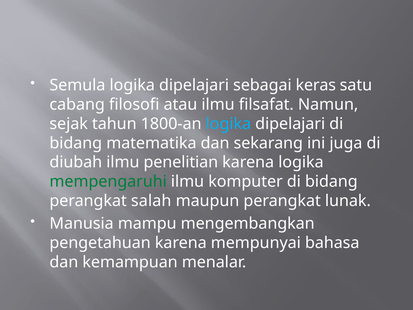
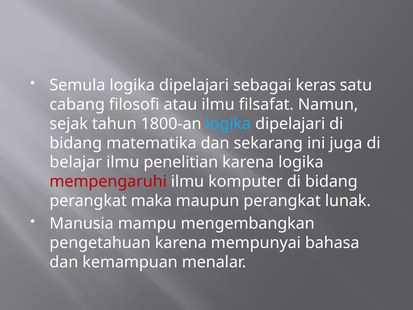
diubah: diubah -> belajar
mempengaruhi colour: green -> red
salah: salah -> maka
